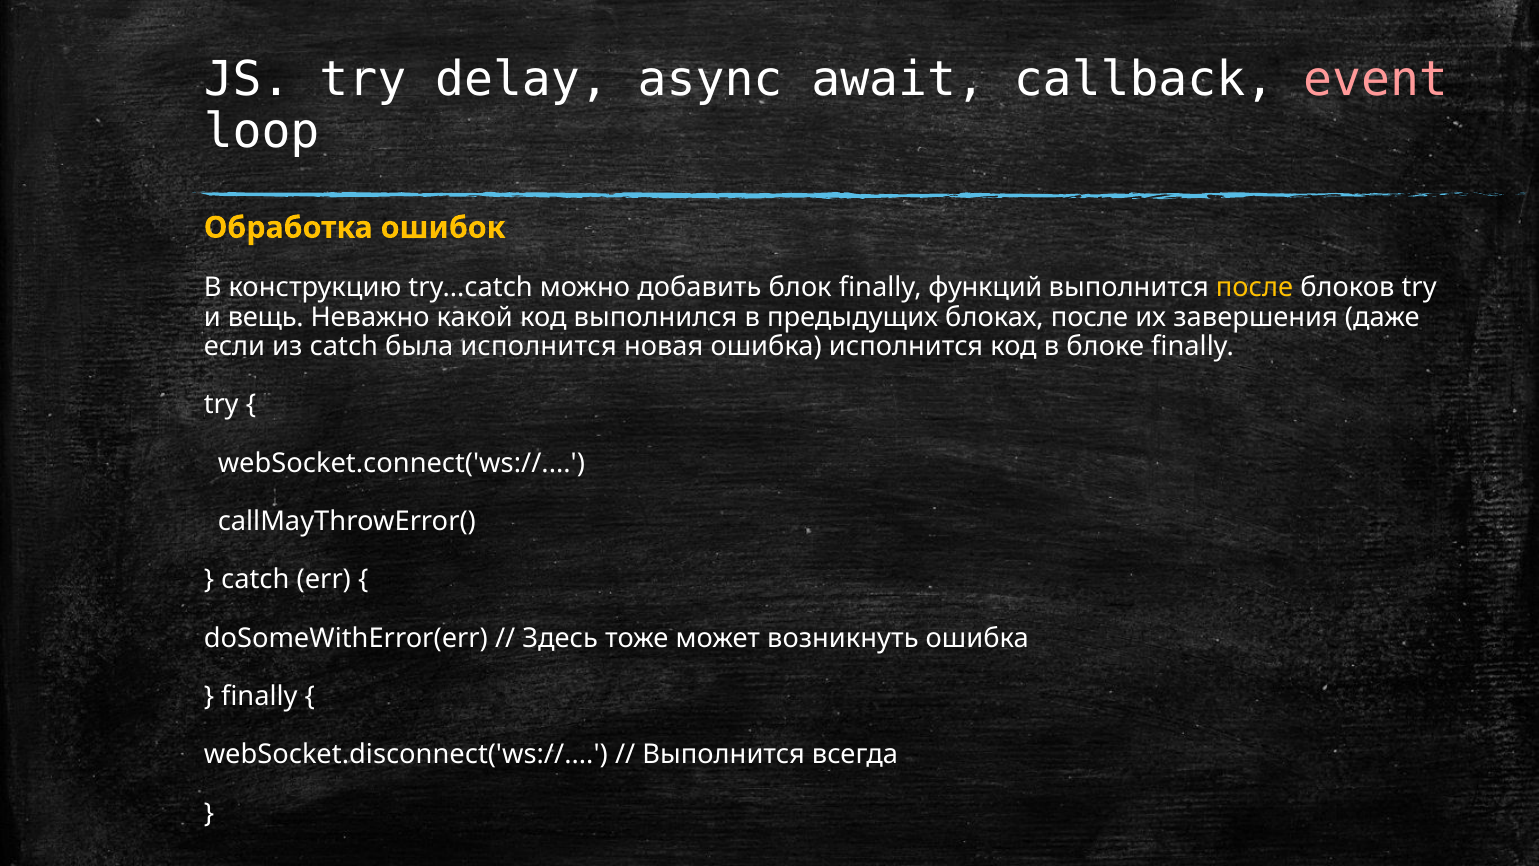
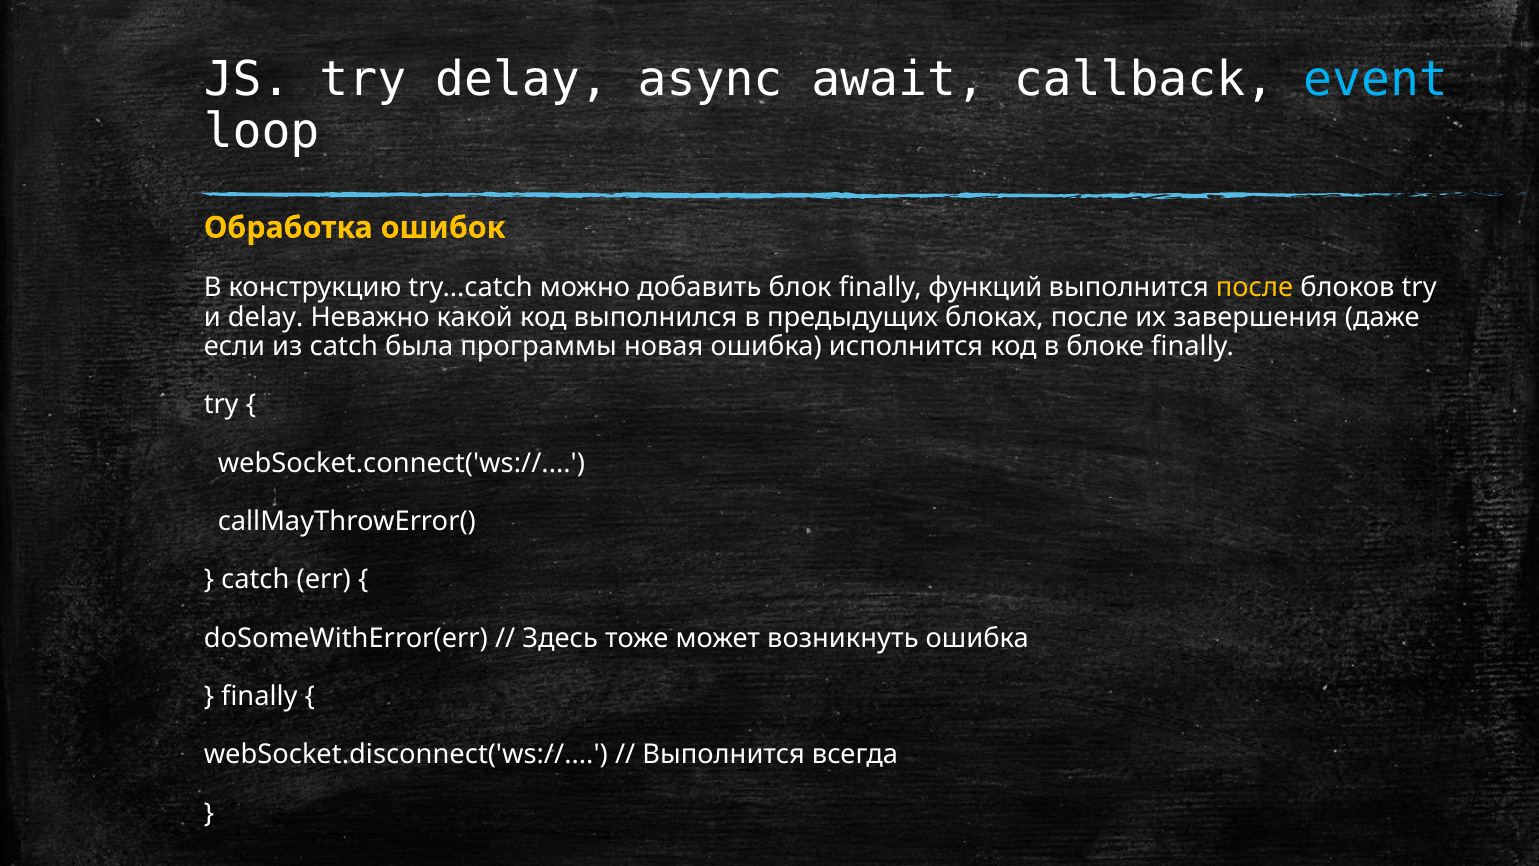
event colour: pink -> light blue
и вещь: вещь -> delay
была исполнится: исполнится -> программы
